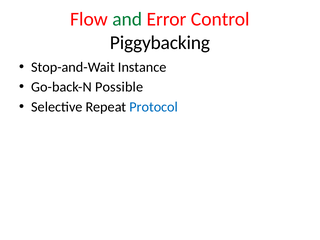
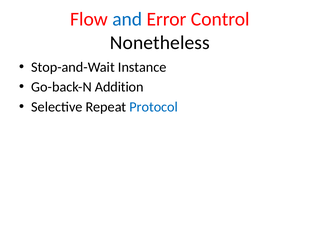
and colour: green -> blue
Piggybacking: Piggybacking -> Nonetheless
Possible: Possible -> Addition
